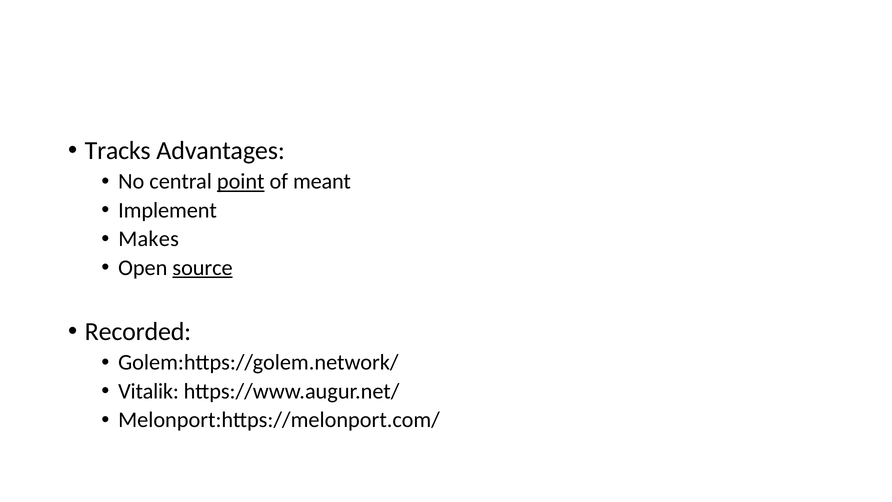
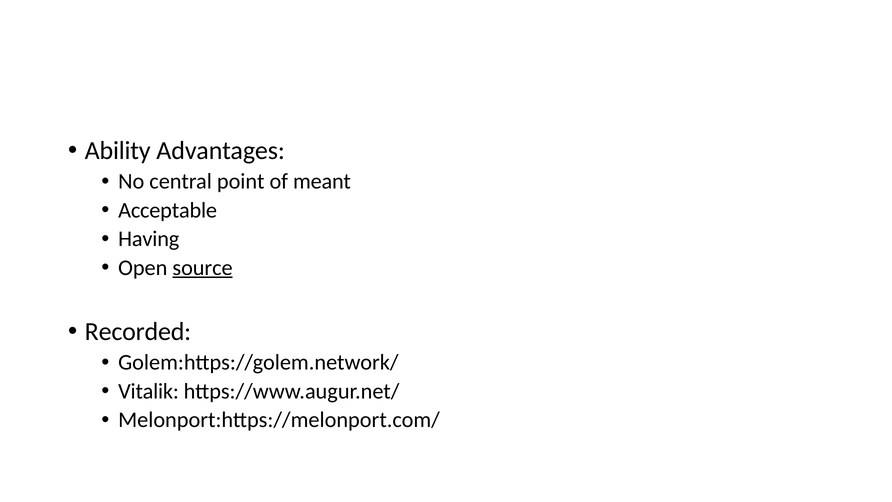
Tracks: Tracks -> Ability
point underline: present -> none
Implement: Implement -> Acceptable
Makes: Makes -> Having
